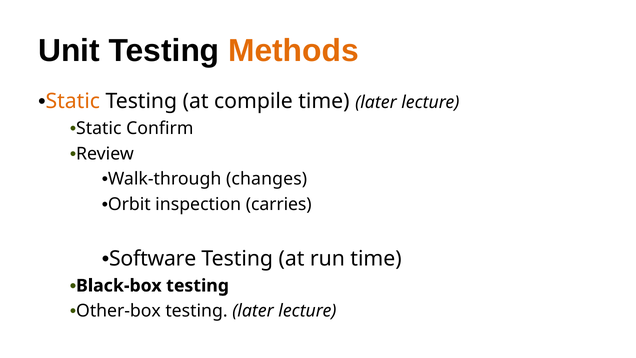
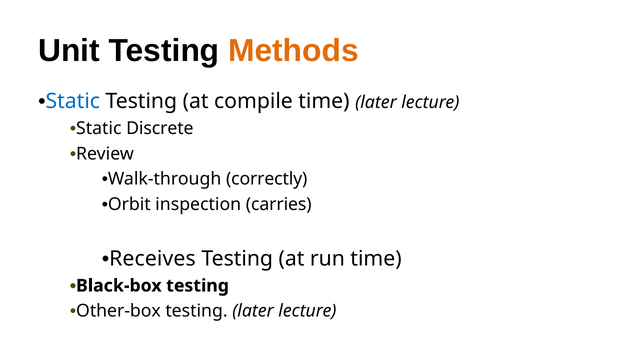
Static at (73, 101) colour: orange -> blue
Confirm: Confirm -> Discrete
changes: changes -> correctly
Software: Software -> Receives
